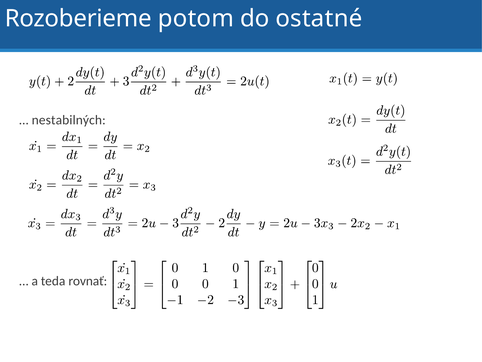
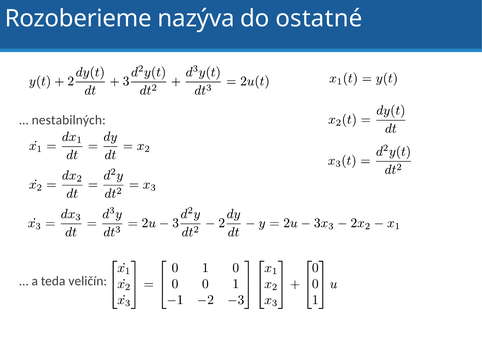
potom: potom -> nazýva
rovnať: rovnať -> veličín
